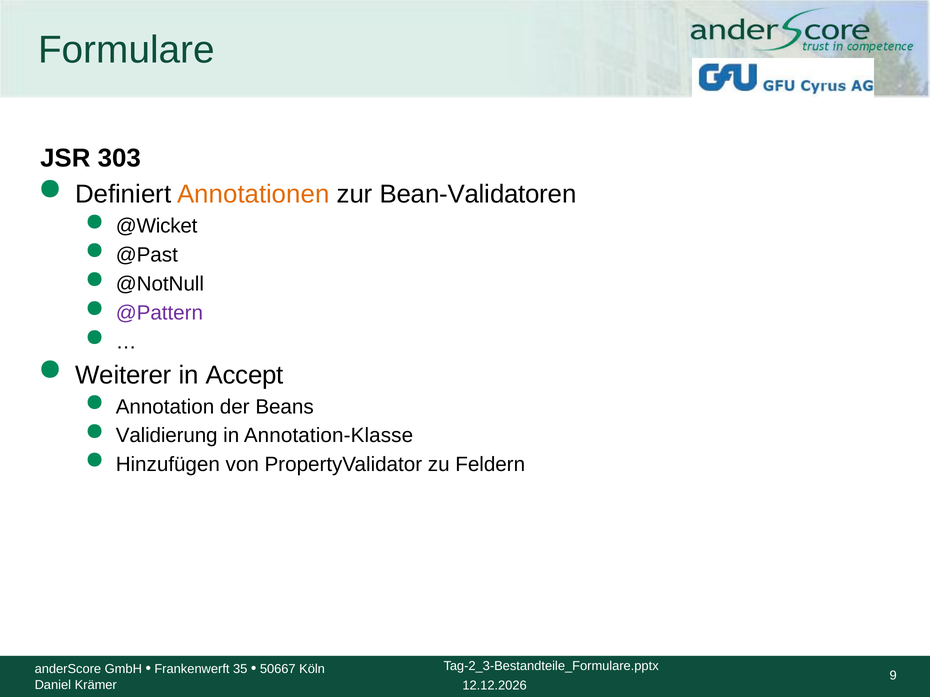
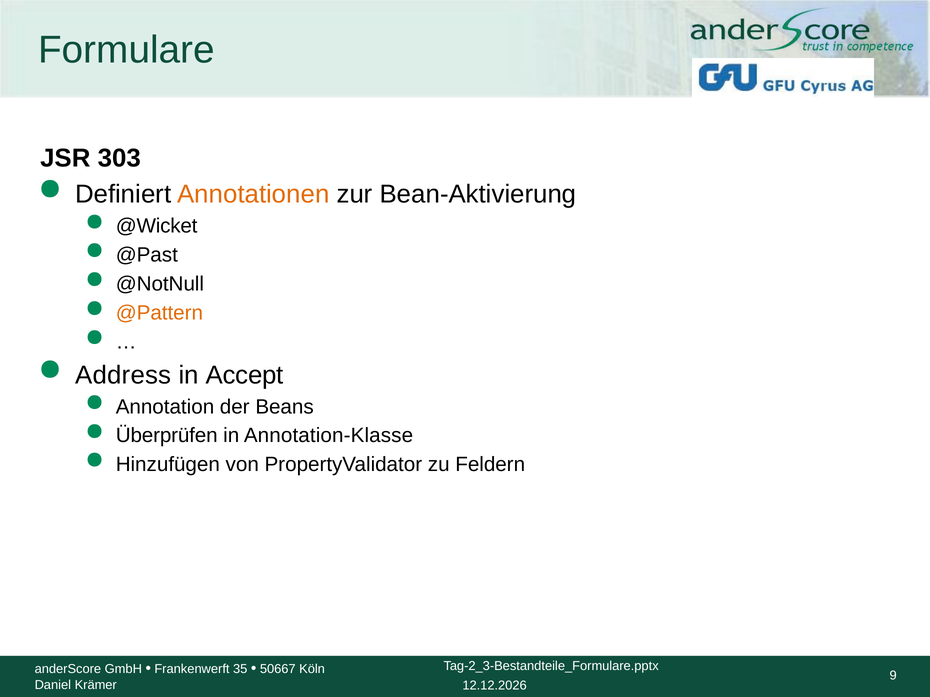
Bean-Validatoren: Bean-Validatoren -> Bean-Aktivierung
@Pattern colour: purple -> orange
Weiterer: Weiterer -> Address
Validierung: Validierung -> Überprüfen
